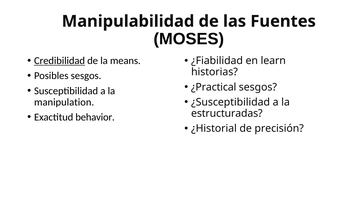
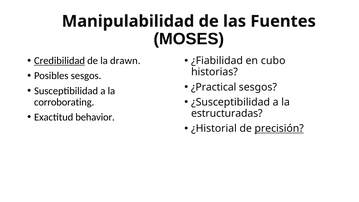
means: means -> drawn
learn: learn -> cubo
manipulation: manipulation -> corroborating
precisión underline: none -> present
